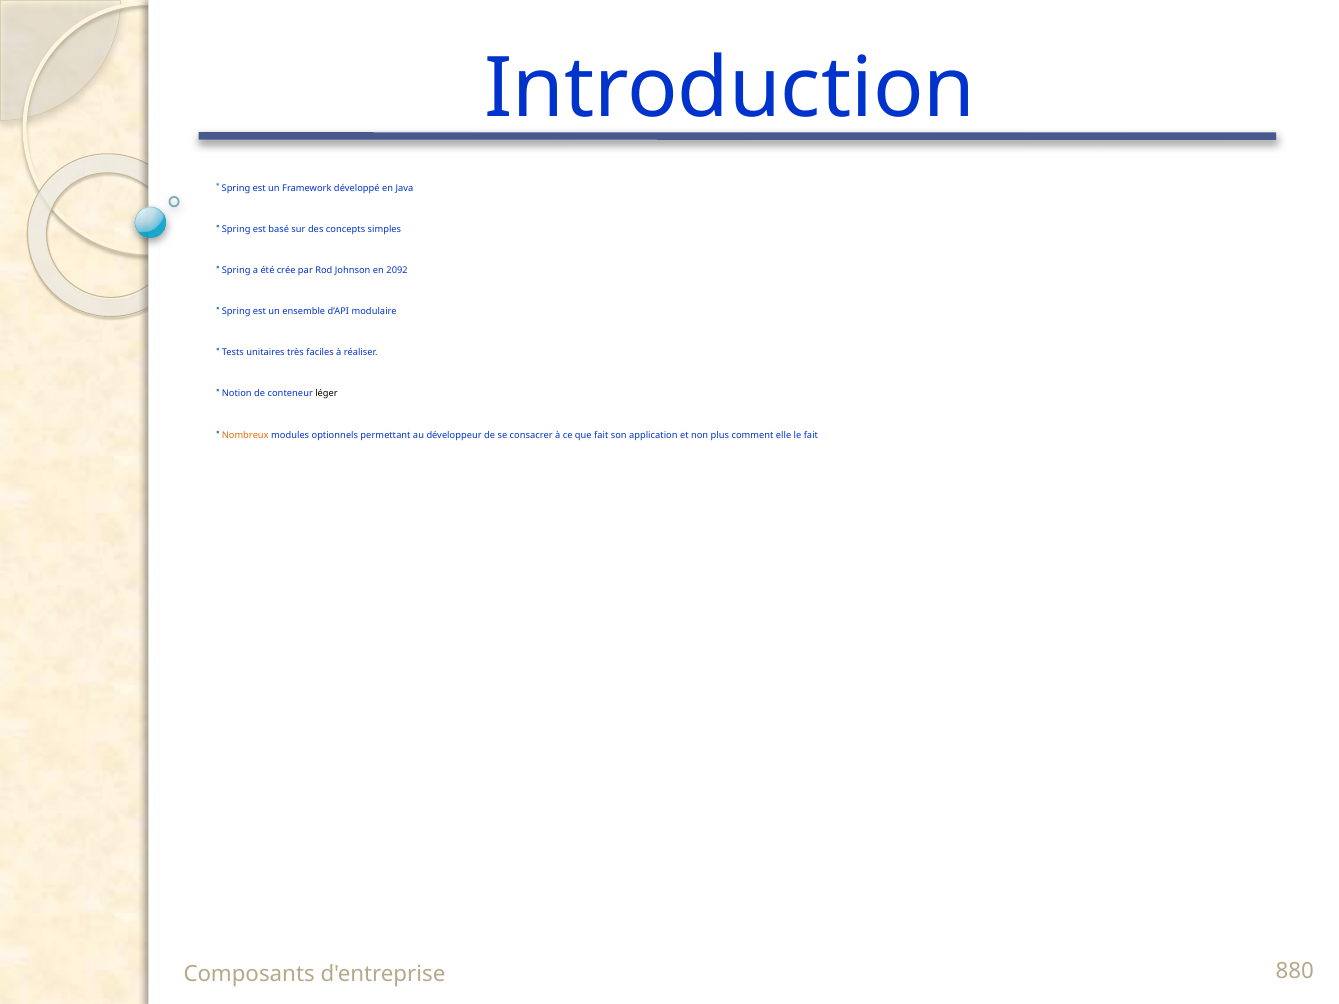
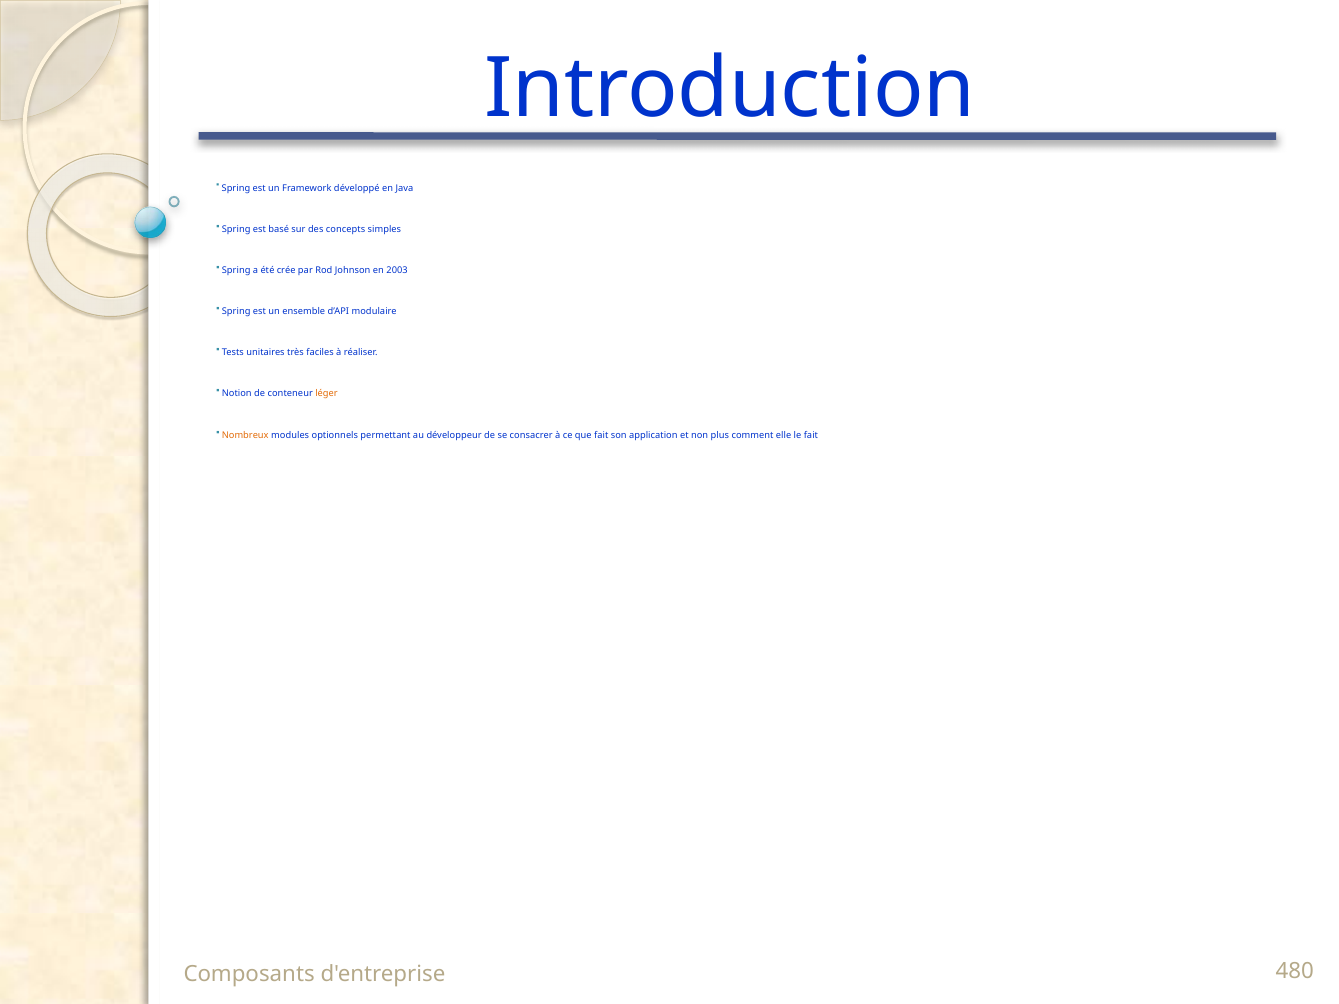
2092: 2092 -> 2003
léger colour: black -> orange
880: 880 -> 480
